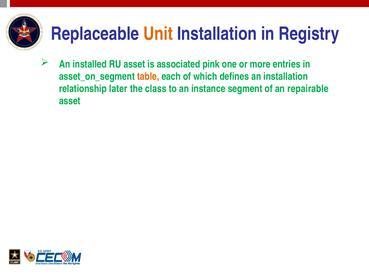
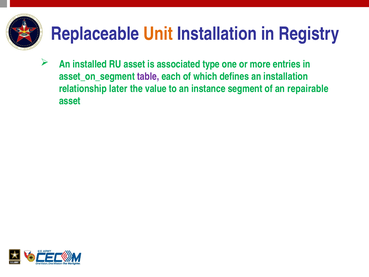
pink: pink -> type
table colour: orange -> purple
class: class -> value
